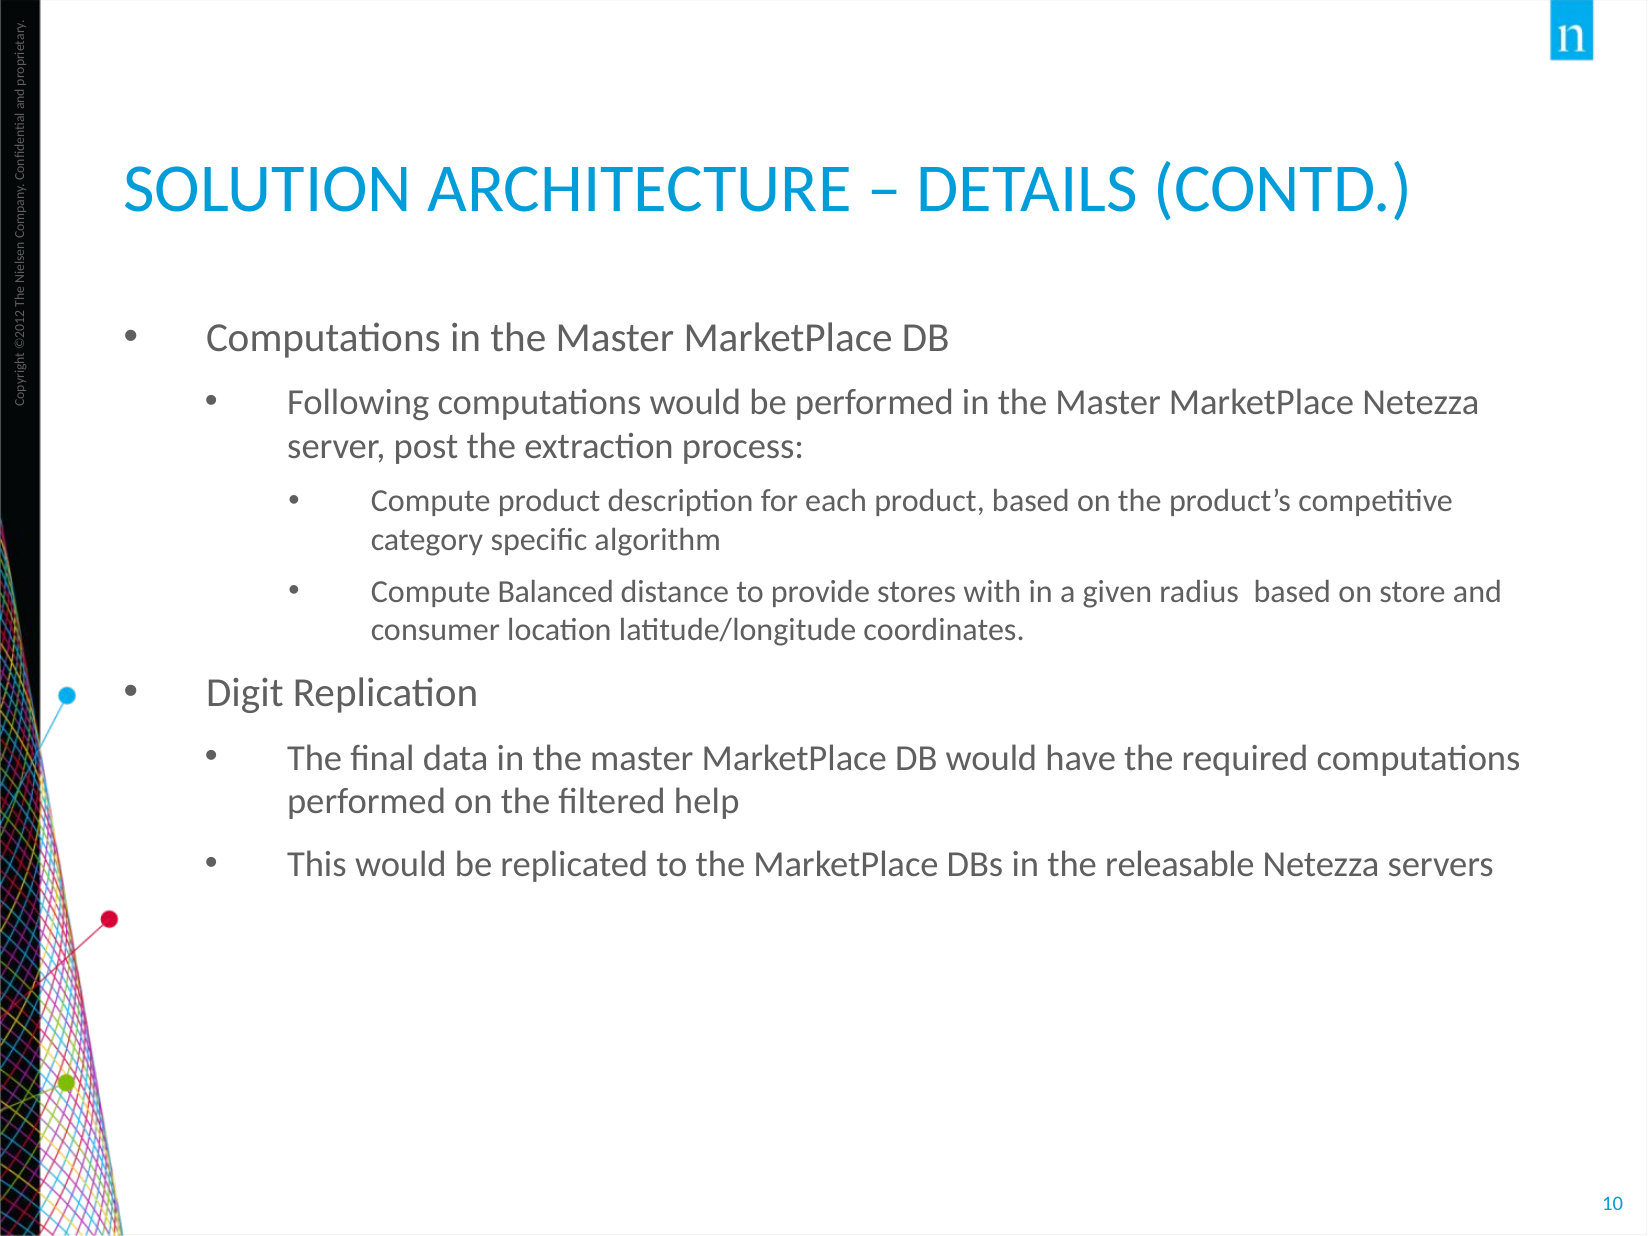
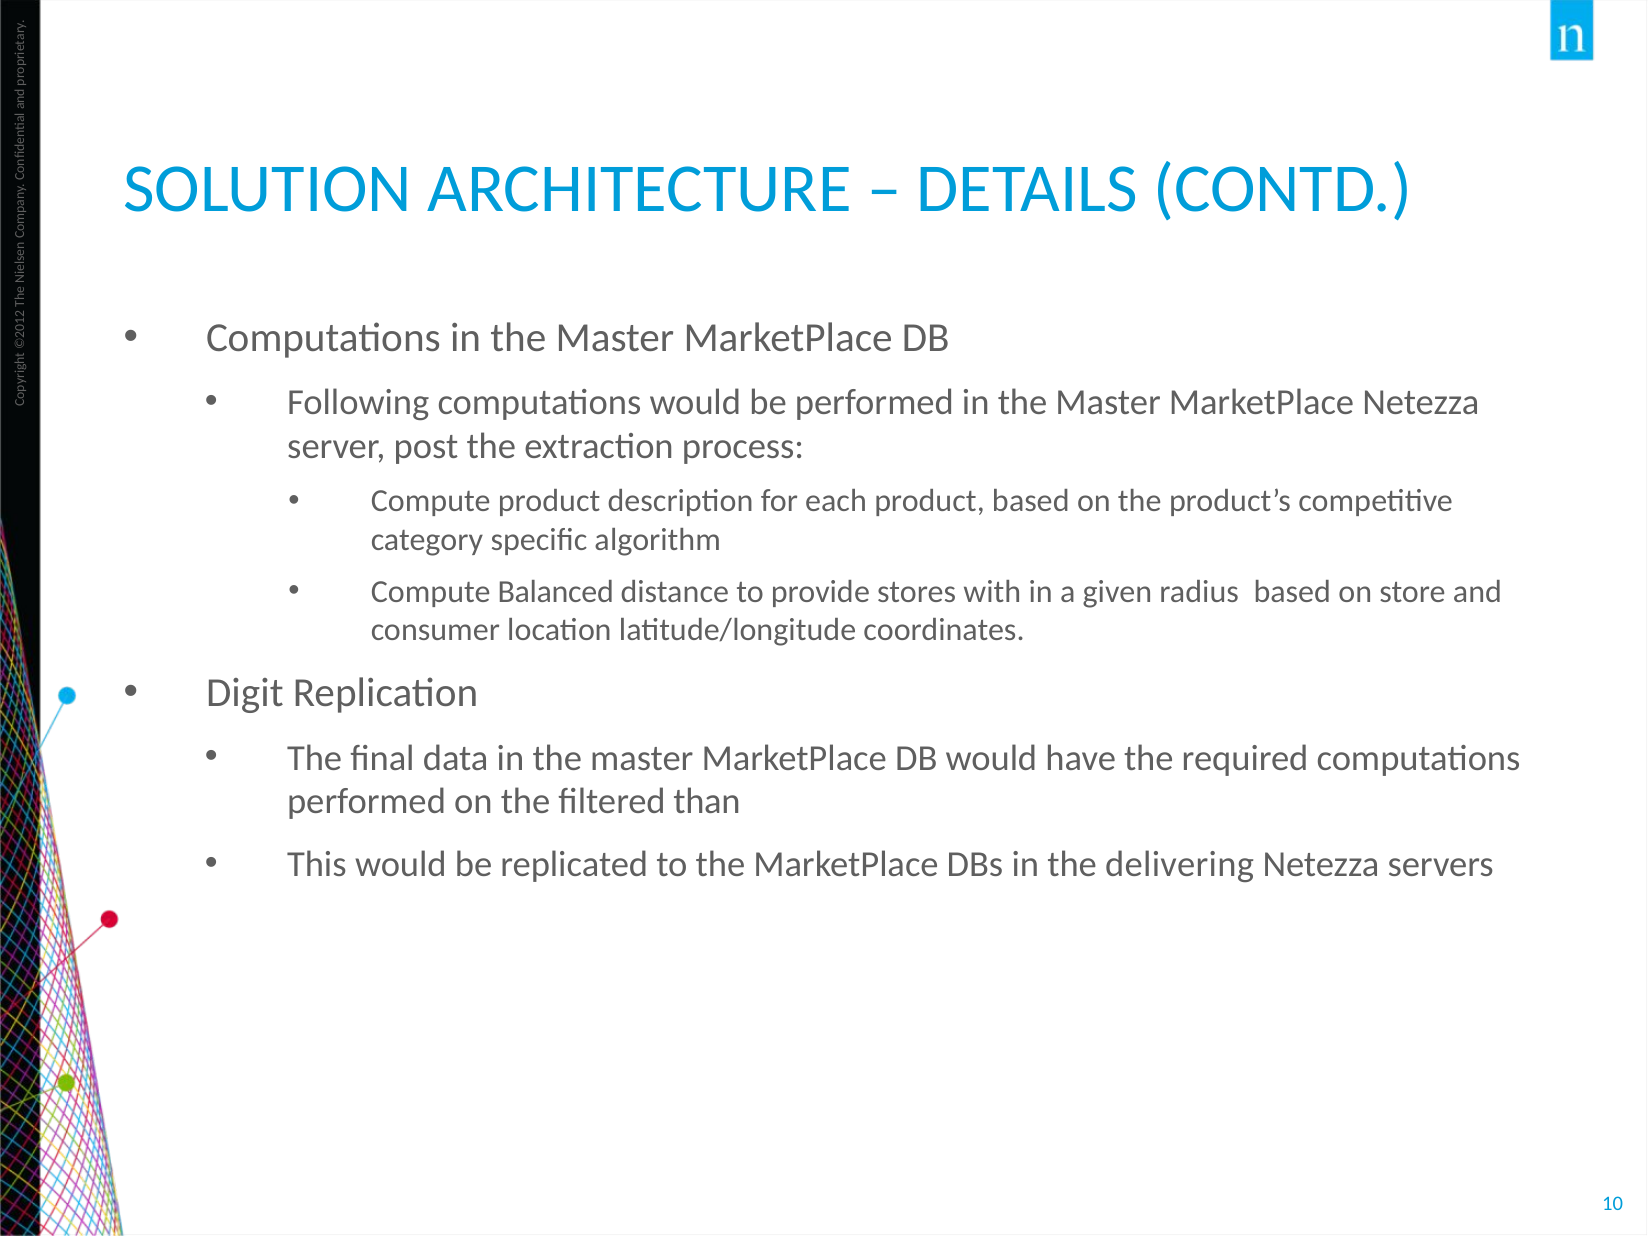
help: help -> than
releasable: releasable -> delivering
